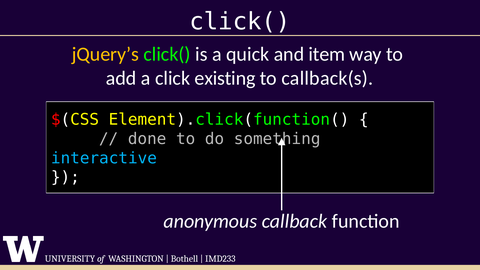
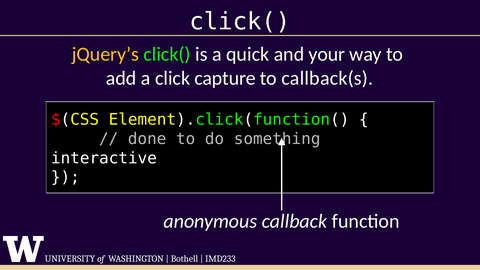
item: item -> your
existing: existing -> capture
interactive colour: light blue -> white
